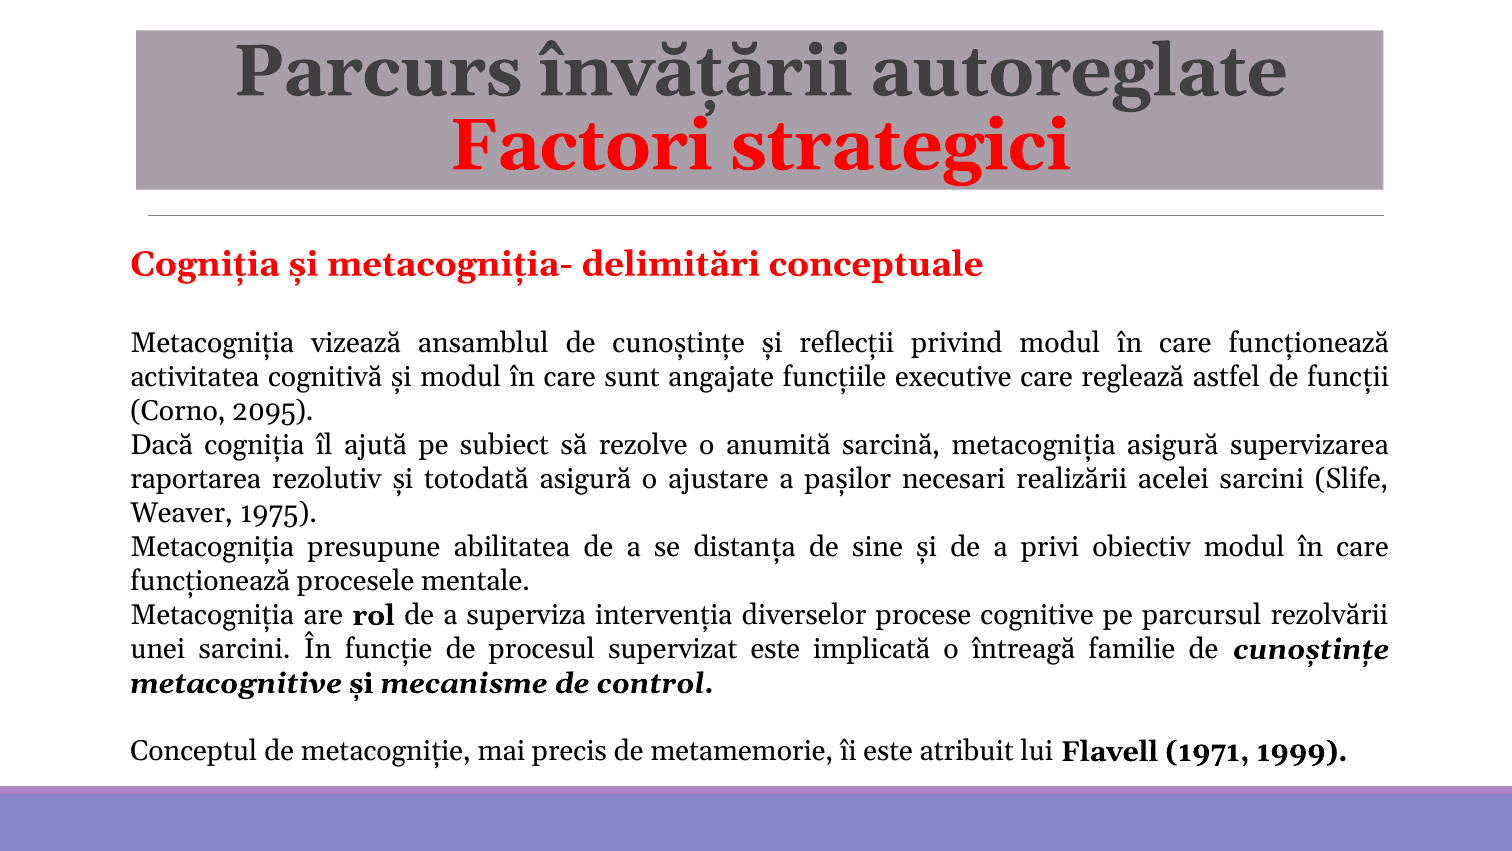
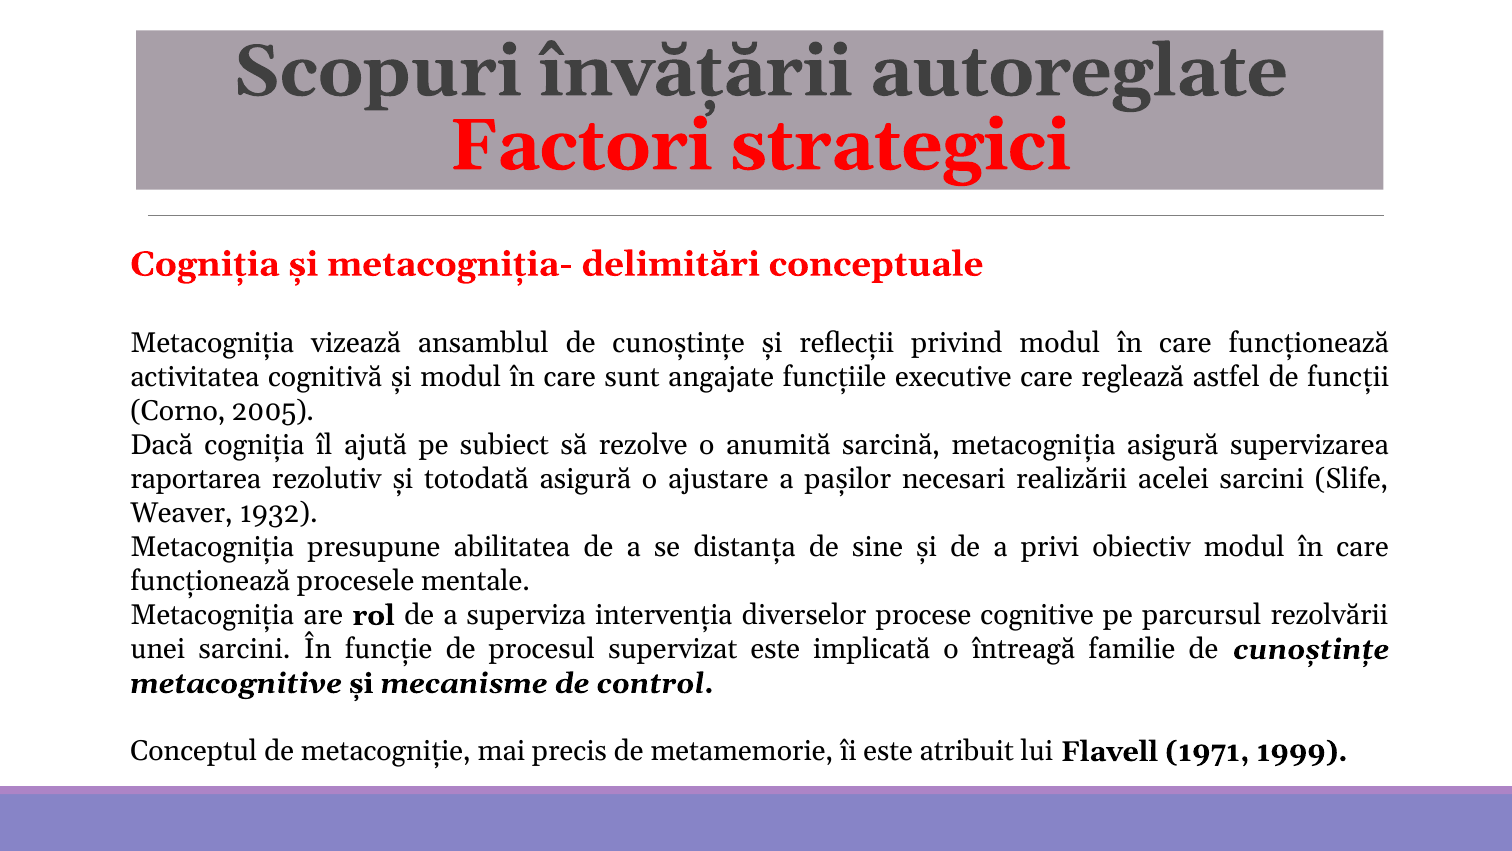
Parcurs: Parcurs -> Scopuri
2095: 2095 -> 2005
1975: 1975 -> 1932
